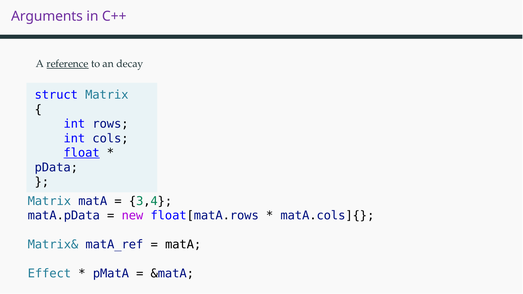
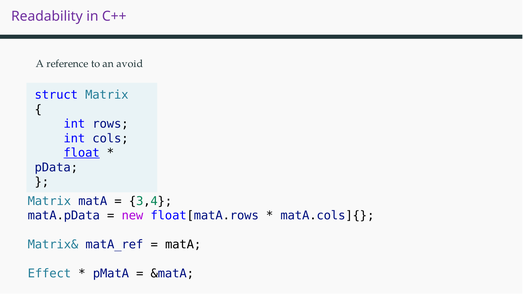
Arguments: Arguments -> Readability
reference underline: present -> none
decay: decay -> avoid
